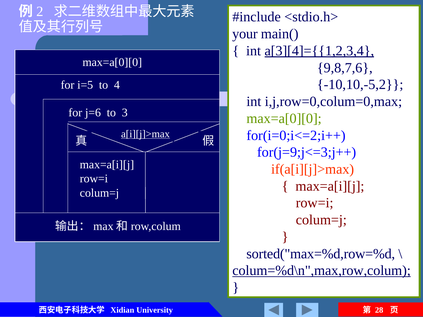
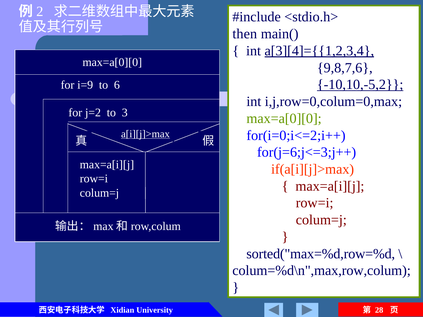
your: your -> then
-10,10,-5,2 underline: none -> present
i=5: i=5 -> i=9
4: 4 -> 6
j=6: j=6 -> j=2
for(j=9;j<=3;j++: for(j=9;j<=3;j++ -> for(j=6;j<=3;j++
colum=%d\n",max,row,colum underline: present -> none
